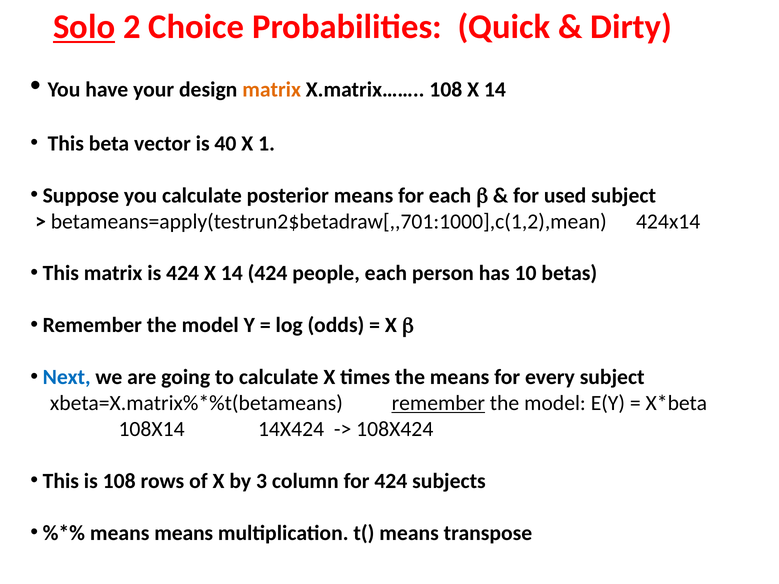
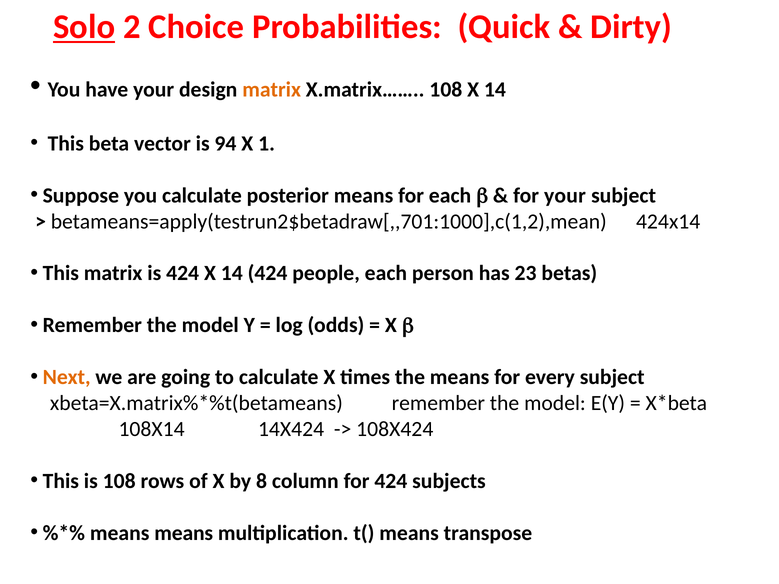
40: 40 -> 94
for used: used -> your
10: 10 -> 23
Next colour: blue -> orange
remember at (438, 403) underline: present -> none
3: 3 -> 8
